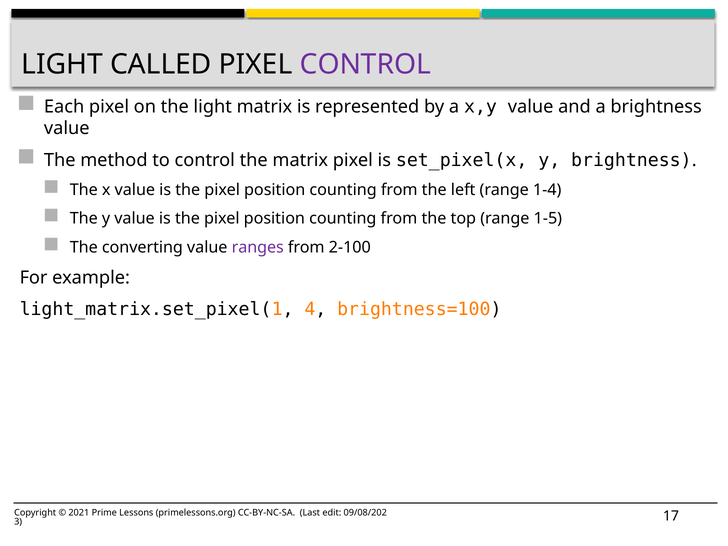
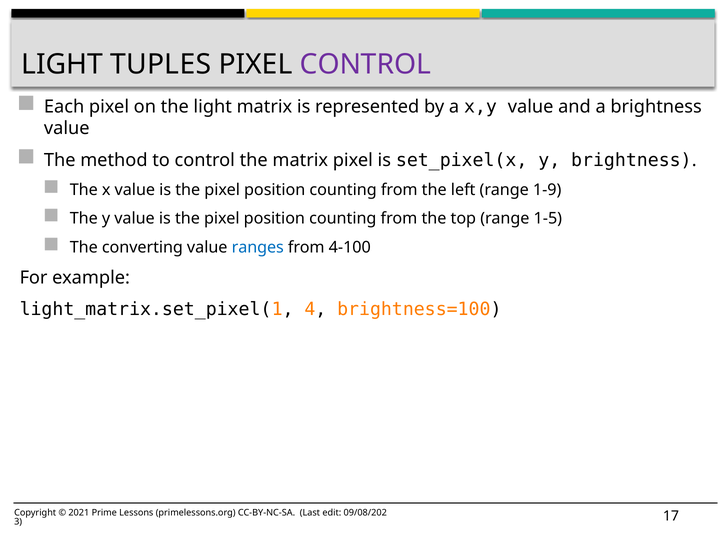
CALLED: CALLED -> TUPLES
1-4: 1-4 -> 1-9
ranges colour: purple -> blue
2-100: 2-100 -> 4-100
